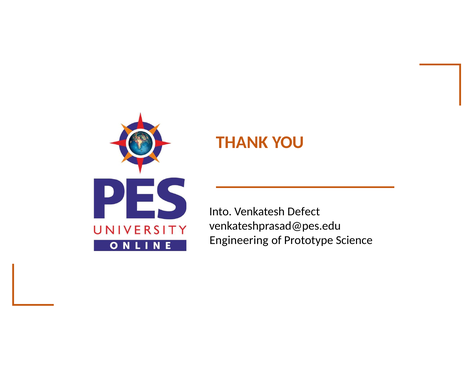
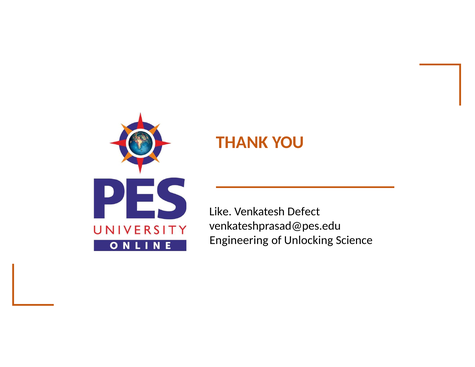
Into: Into -> Like
Prototype: Prototype -> Unlocking
